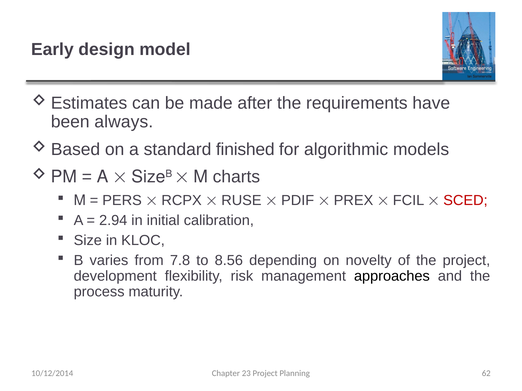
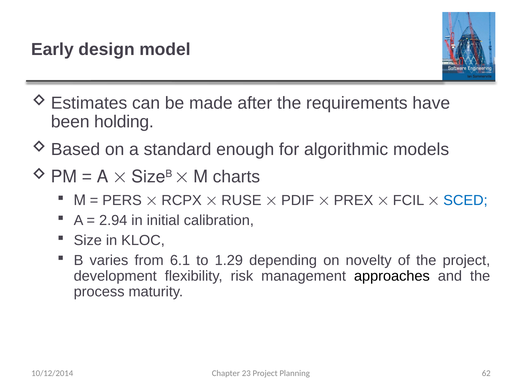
always: always -> holding
finished: finished -> enough
SCED colour: red -> blue
7.8: 7.8 -> 6.1
8.56: 8.56 -> 1.29
